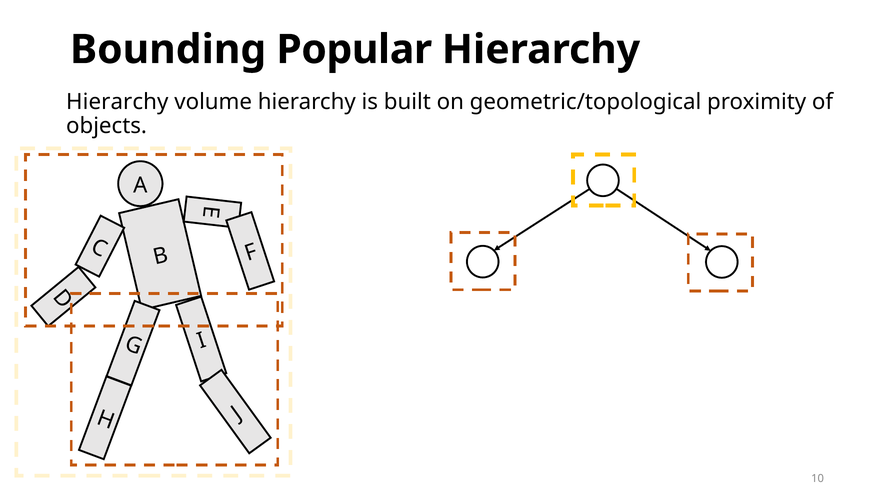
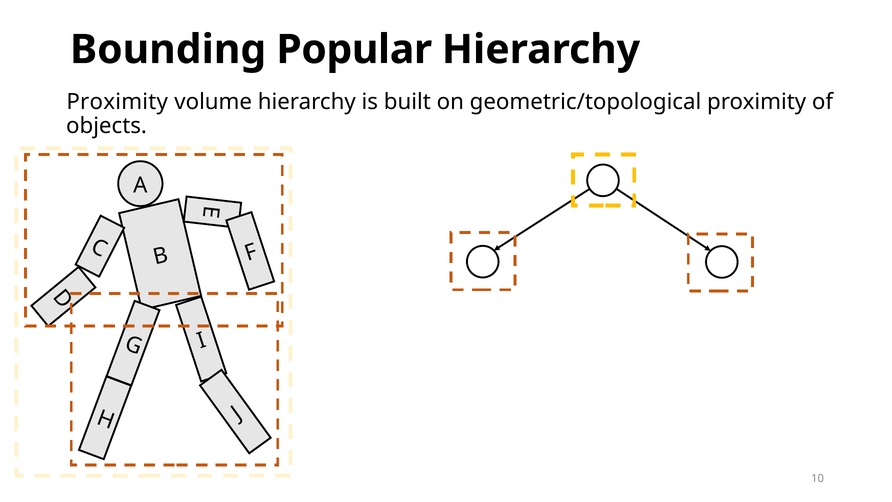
Hierarchy at (117, 102): Hierarchy -> Proximity
